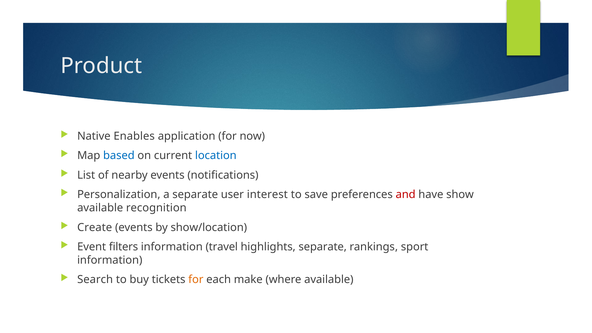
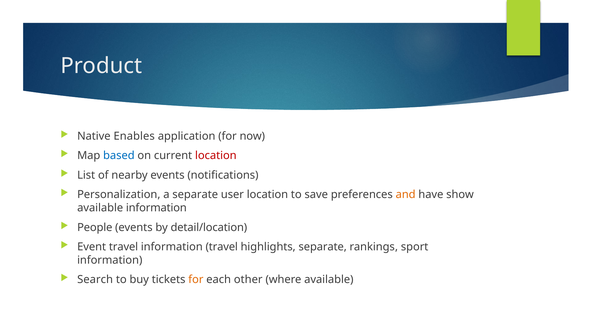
location at (216, 156) colour: blue -> red
user interest: interest -> location
and colour: red -> orange
available recognition: recognition -> information
Create: Create -> People
show/location: show/location -> detail/location
Event filters: filters -> travel
make: make -> other
